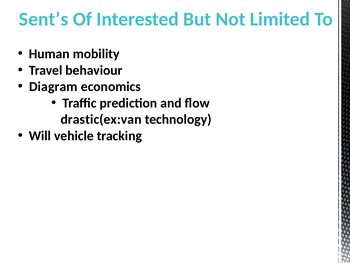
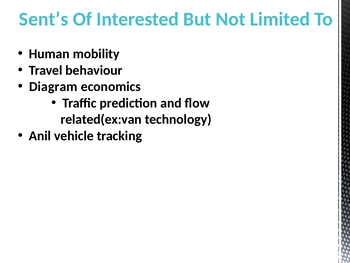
drastic(ex:van: drastic(ex:van -> related(ex:van
Will: Will -> Anil
